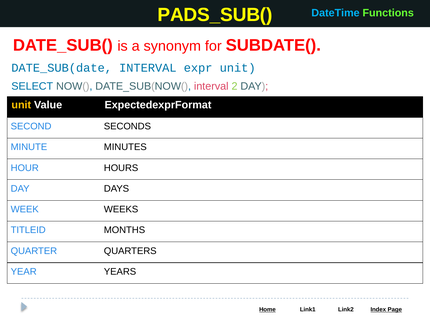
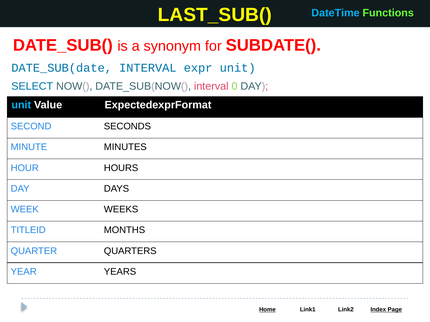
PADS_SUB(: PADS_SUB( -> LAST_SUB(
2: 2 -> 0
unit at (21, 105) colour: yellow -> light blue
